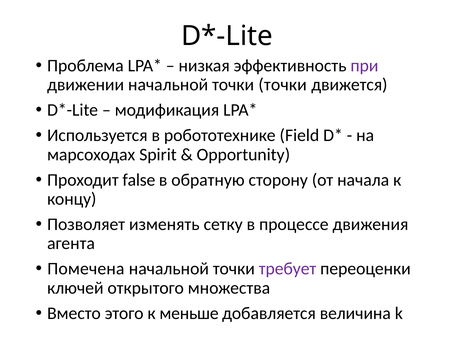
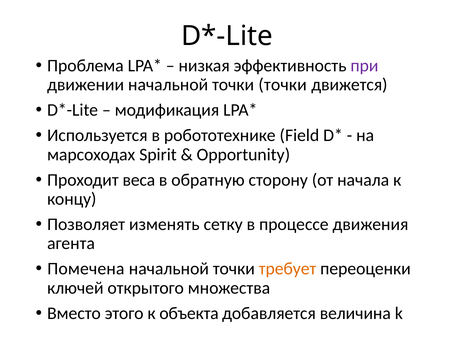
false: false -> веса
требует colour: purple -> orange
меньше: меньше -> объекта
